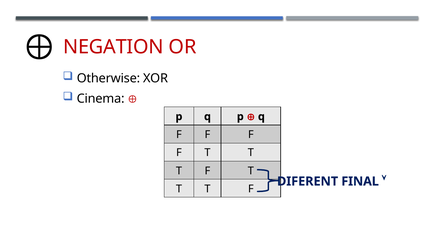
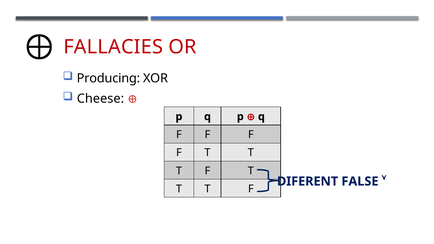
NEGATION: NEGATION -> FALLACIES
Otherwise: Otherwise -> Producing
Cinema: Cinema -> Cheese
FINAL: FINAL -> FALSE
